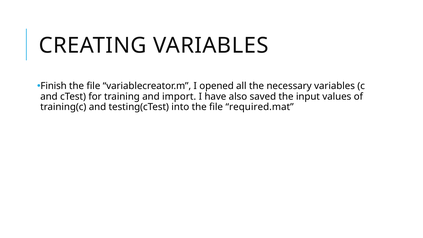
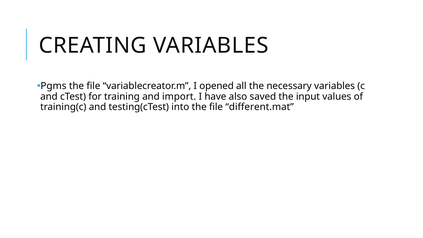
Finish: Finish -> Pgms
required.mat: required.mat -> different.mat
